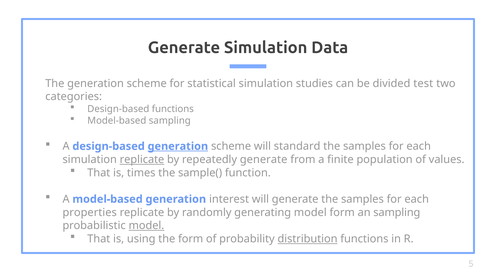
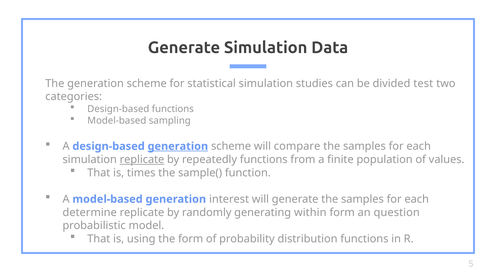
standard: standard -> compare
repeatedly generate: generate -> functions
properties: properties -> determine
generating model: model -> within
an sampling: sampling -> question
model at (146, 226) underline: present -> none
distribution underline: present -> none
